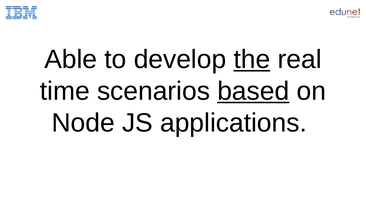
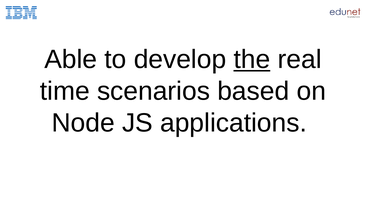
based underline: present -> none
